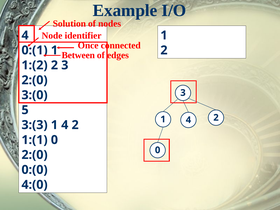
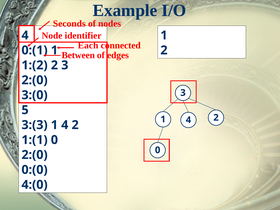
Solution: Solution -> Seconds
Once: Once -> Each
